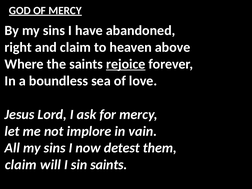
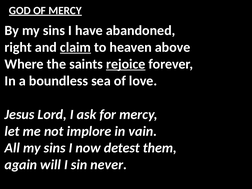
claim at (75, 47) underline: none -> present
claim at (21, 165): claim -> again
sin saints: saints -> never
